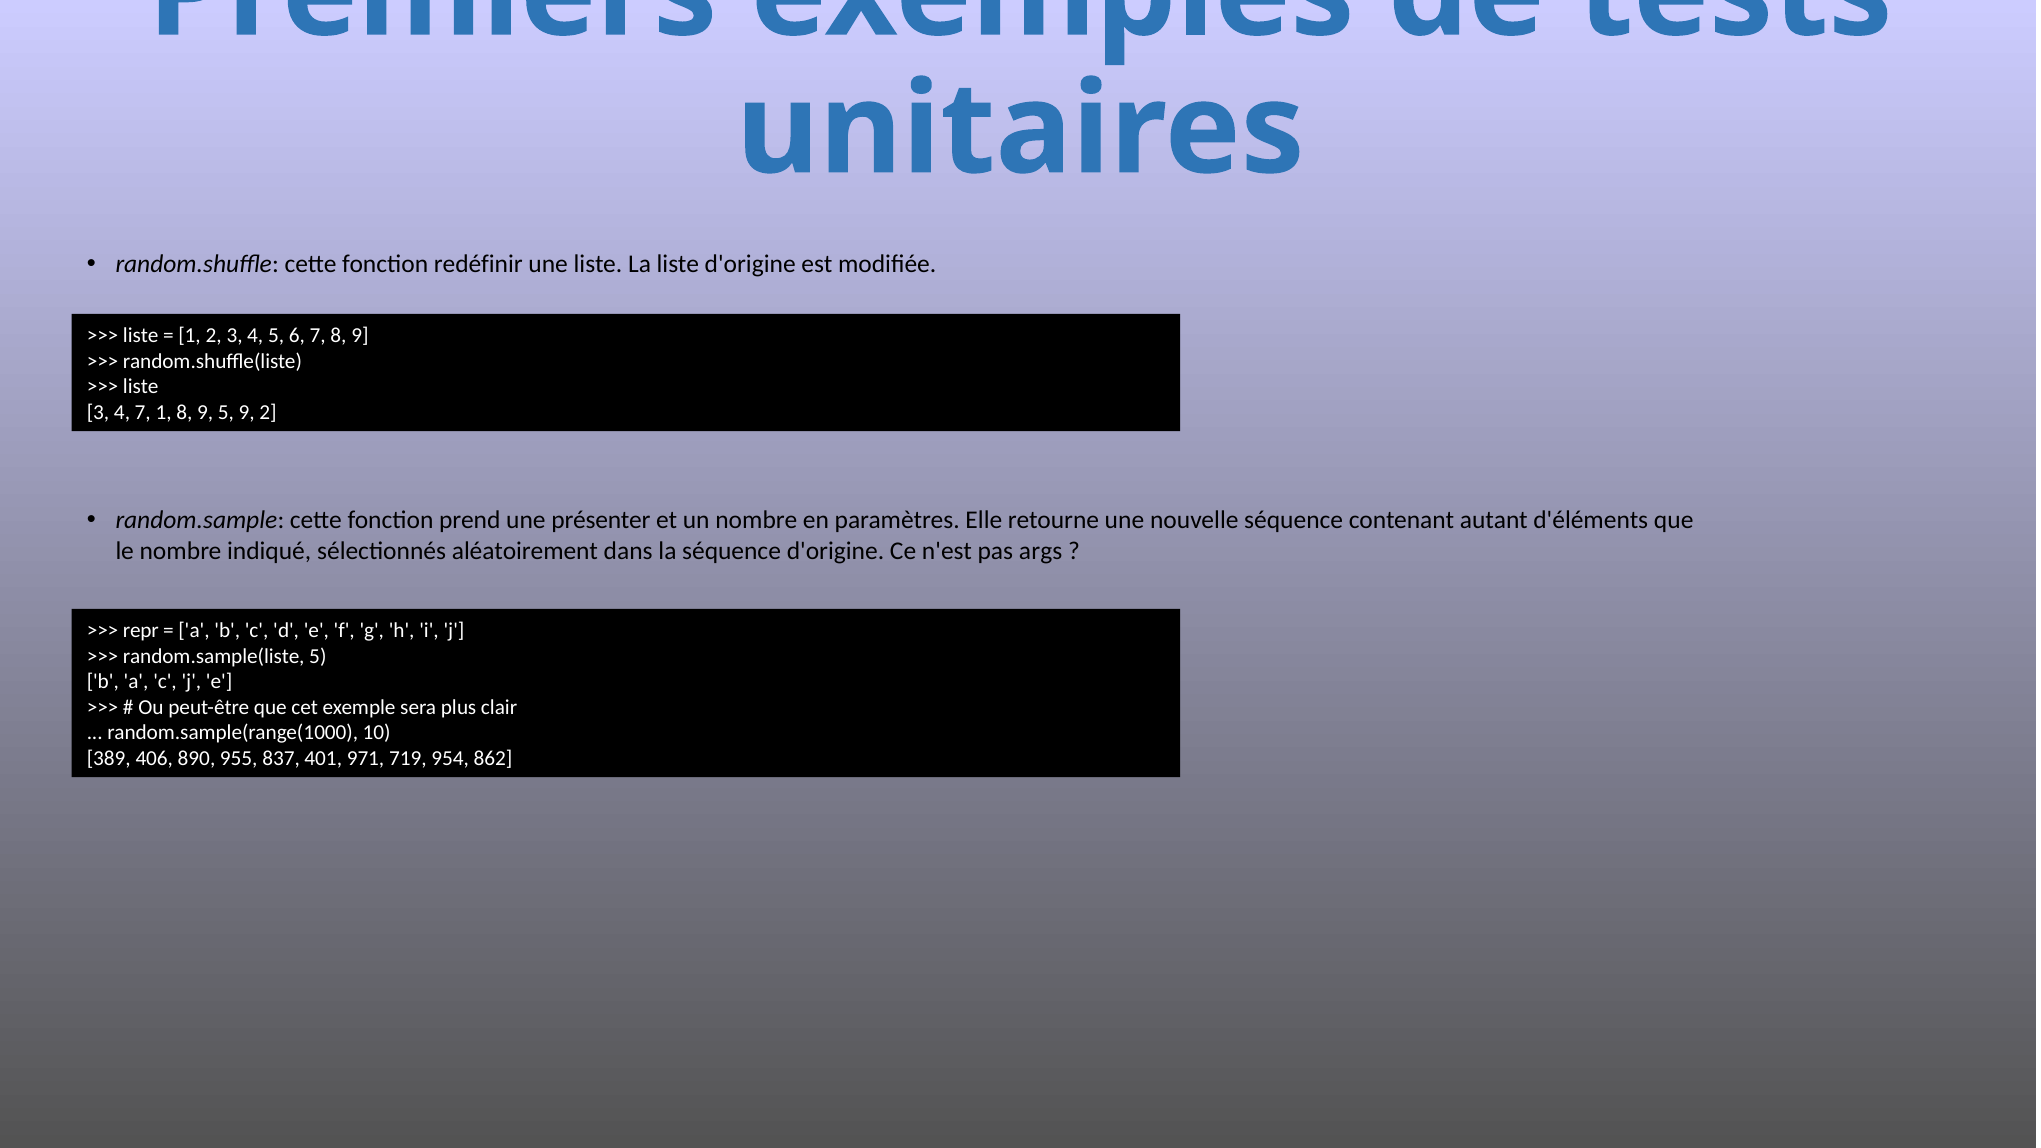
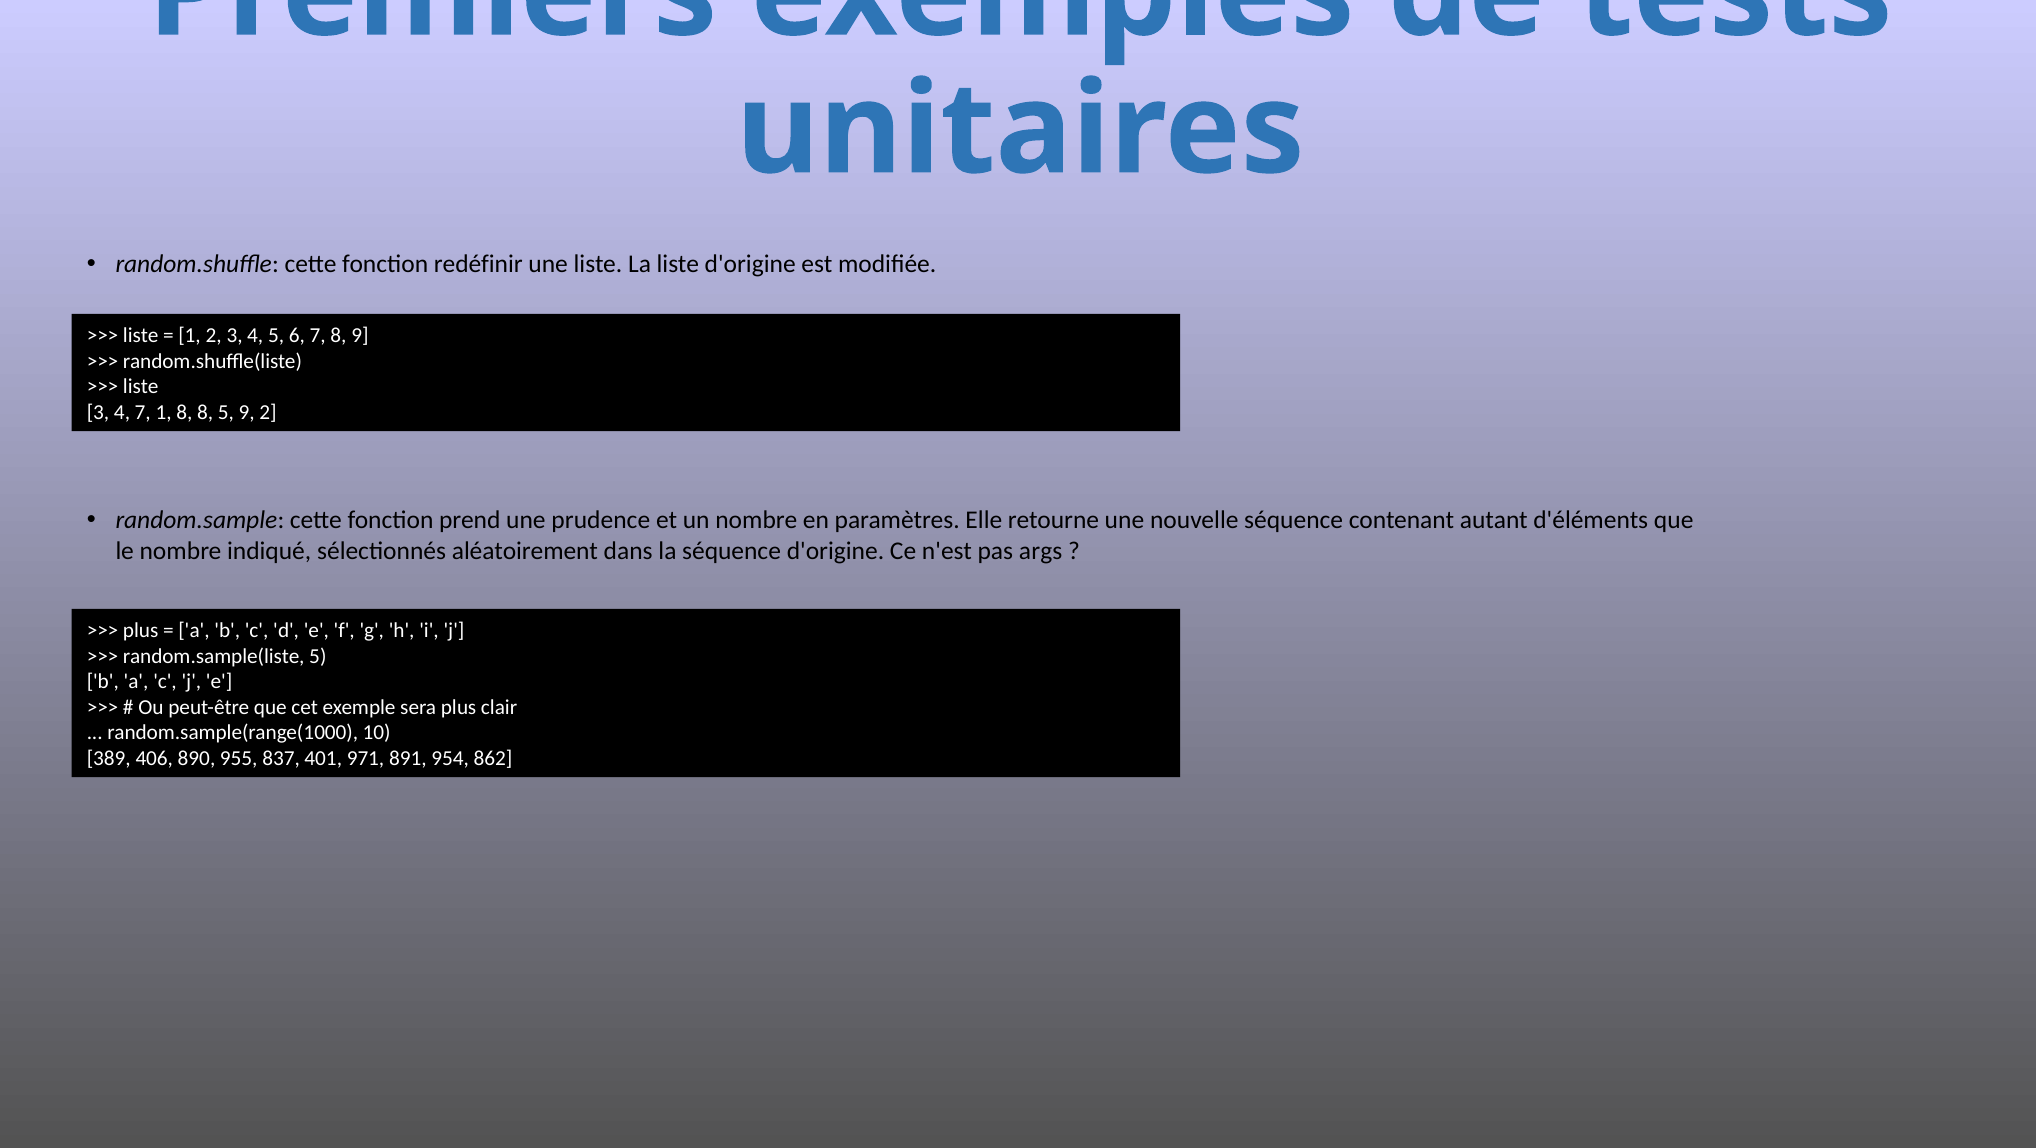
1 8 9: 9 -> 8
présenter: présenter -> prudence
repr at (141, 631): repr -> plus
719: 719 -> 891
